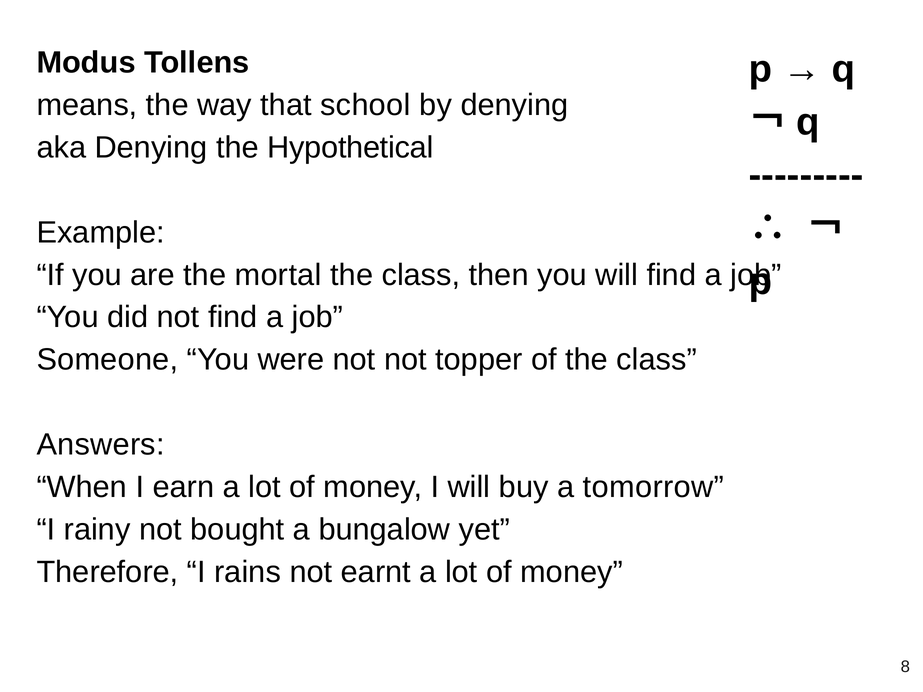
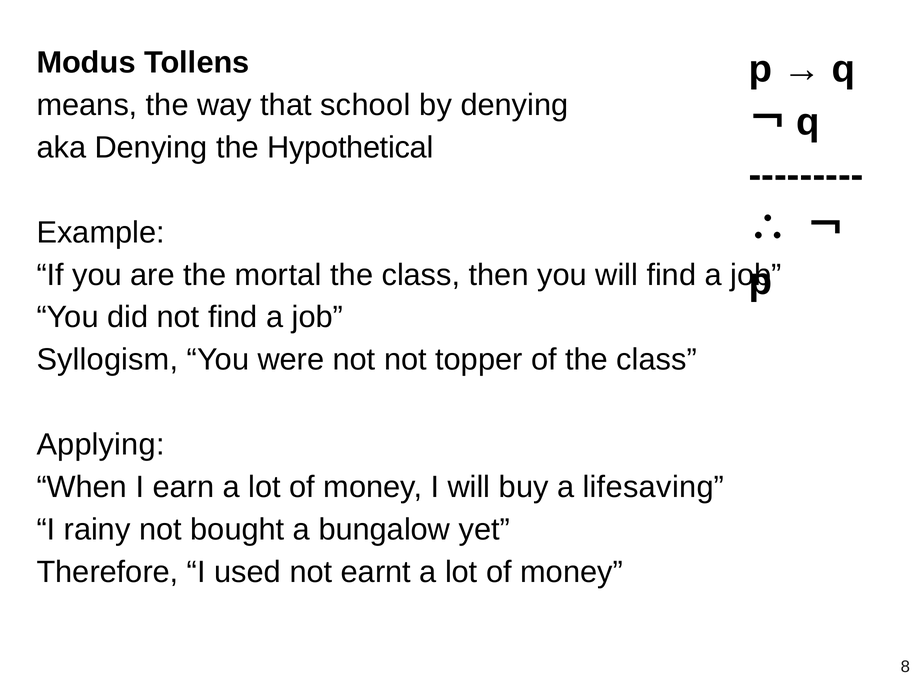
Someone: Someone -> Syllogism
Answers: Answers -> Applying
tomorrow: tomorrow -> lifesaving
rains: rains -> used
